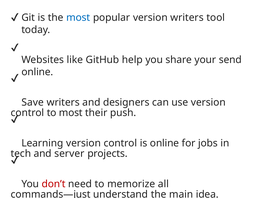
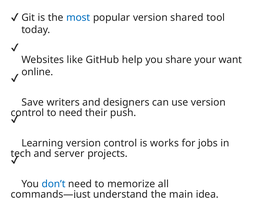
version writers: writers -> shared
send: send -> want
to most: most -> need
is online: online -> works
don’t colour: red -> blue
